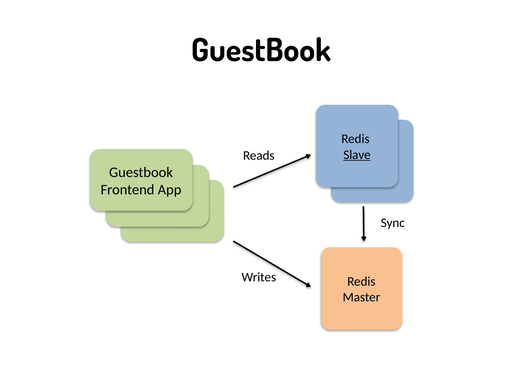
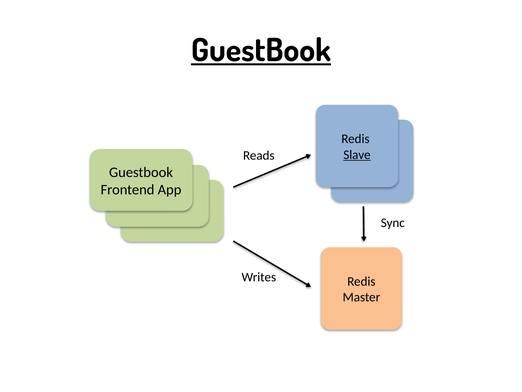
GuestBook at (261, 51) underline: none -> present
